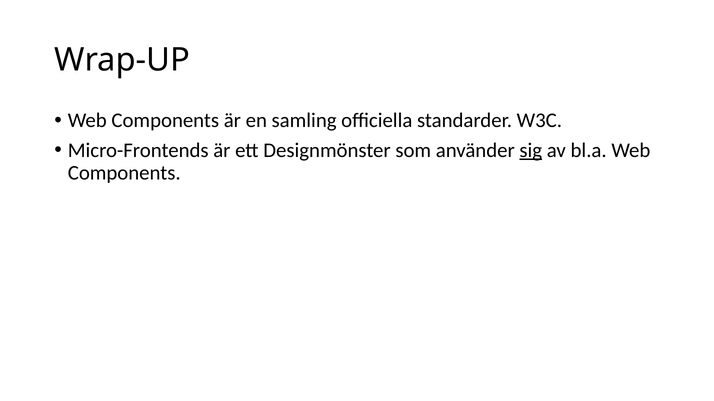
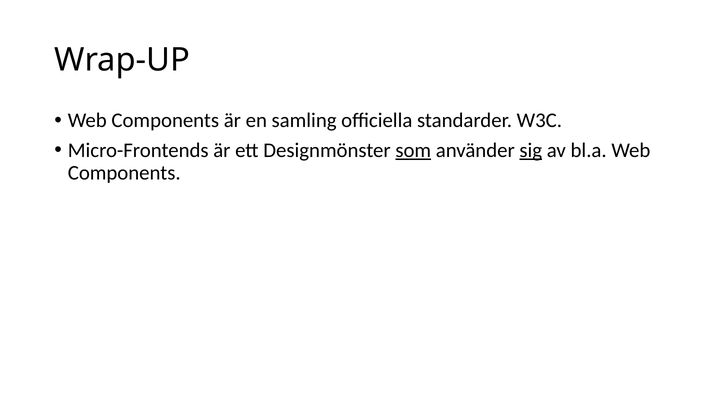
som underline: none -> present
